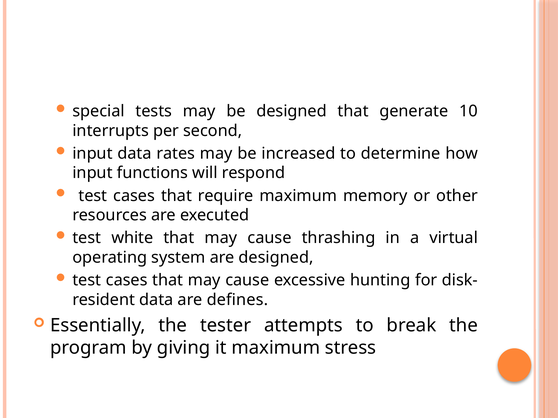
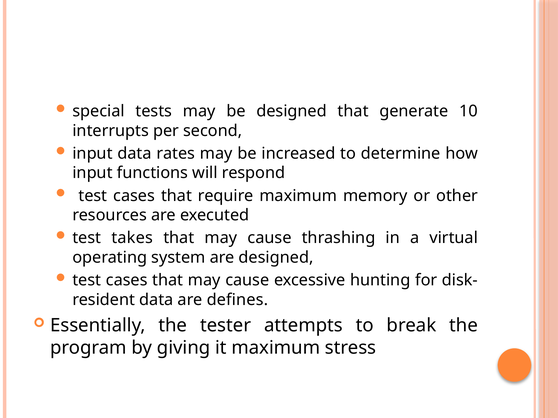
white: white -> takes
